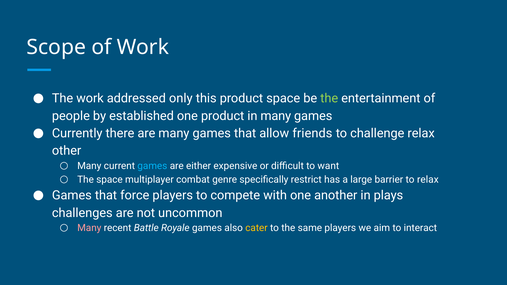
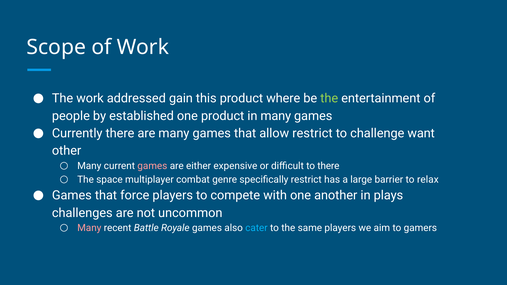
only: only -> gain
product space: space -> where
allow friends: friends -> restrict
challenge relax: relax -> want
games at (152, 166) colour: light blue -> pink
to want: want -> there
cater colour: yellow -> light blue
interact: interact -> gamers
